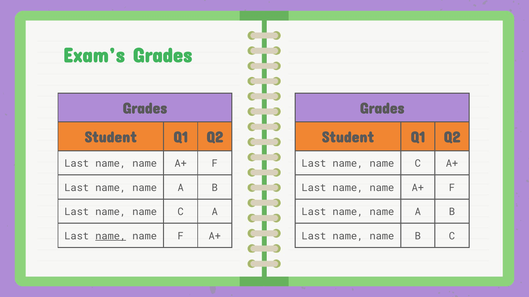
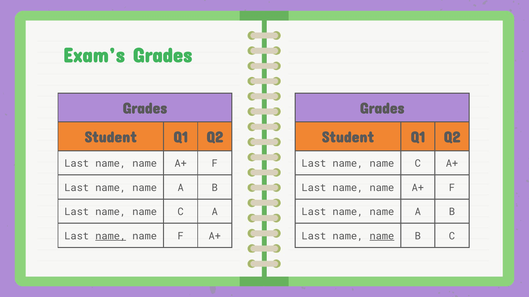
name at (382, 236) underline: none -> present
